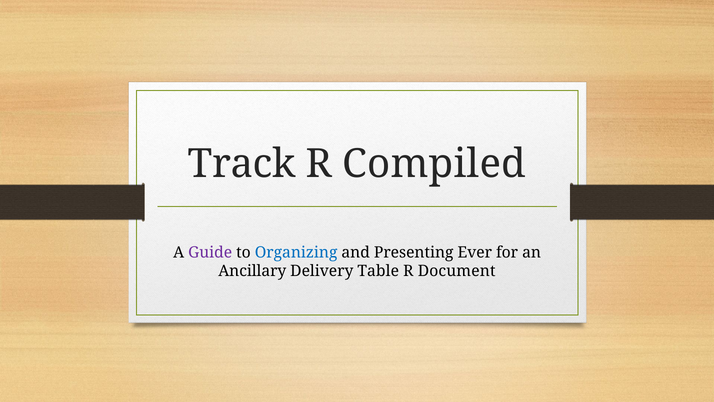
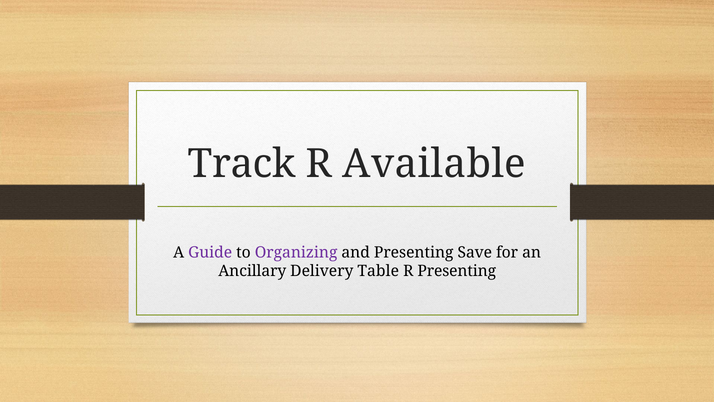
Compiled: Compiled -> Available
Organizing colour: blue -> purple
Ever: Ever -> Save
R Document: Document -> Presenting
